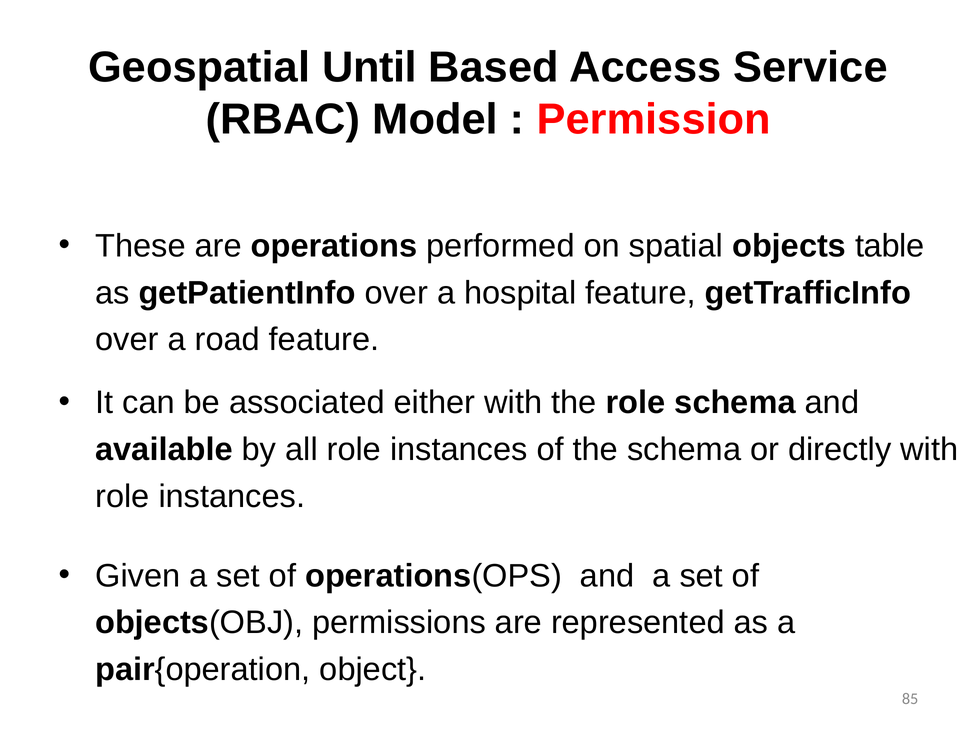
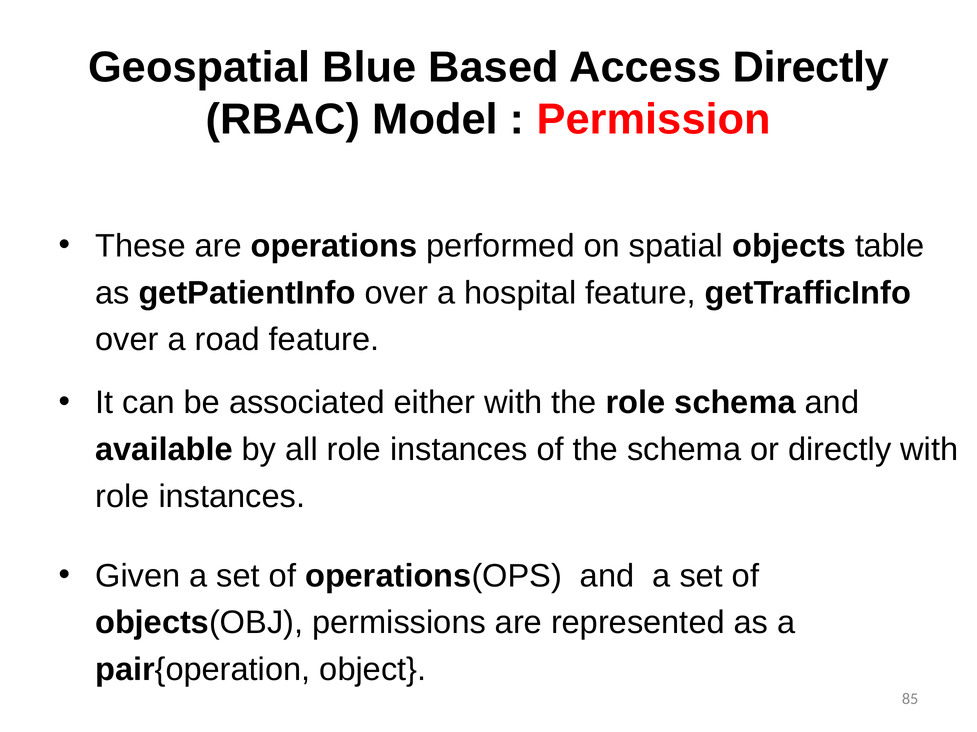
Until: Until -> Blue
Access Service: Service -> Directly
